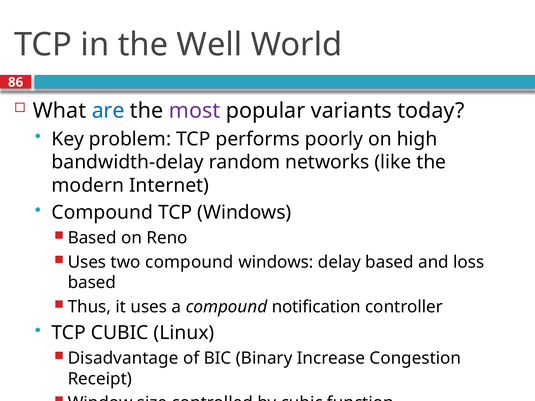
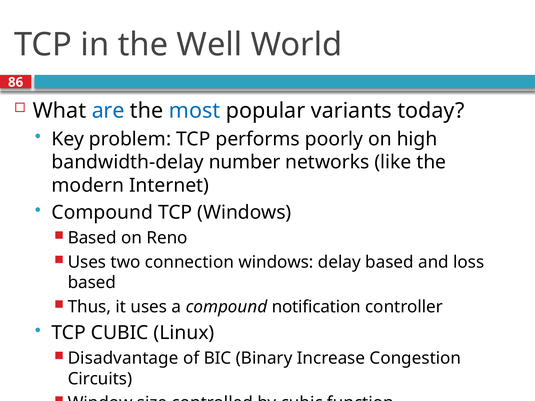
most colour: purple -> blue
random: random -> number
two compound: compound -> connection
Receipt: Receipt -> Circuits
